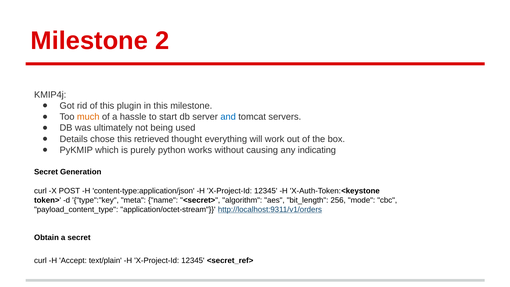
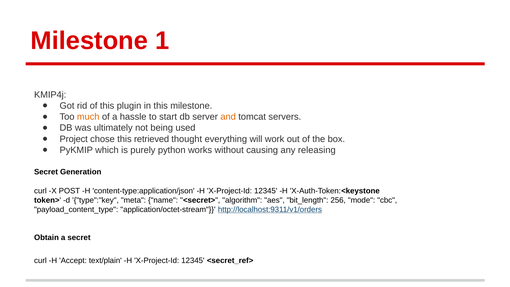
2: 2 -> 1
and colour: blue -> orange
Details: Details -> Project
indicating: indicating -> releasing
